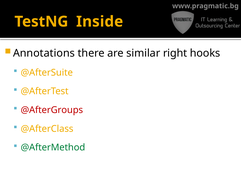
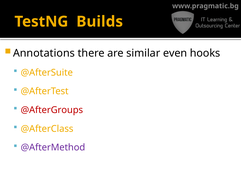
Inside: Inside -> Builds
right: right -> even
@AfterMethod colour: green -> purple
